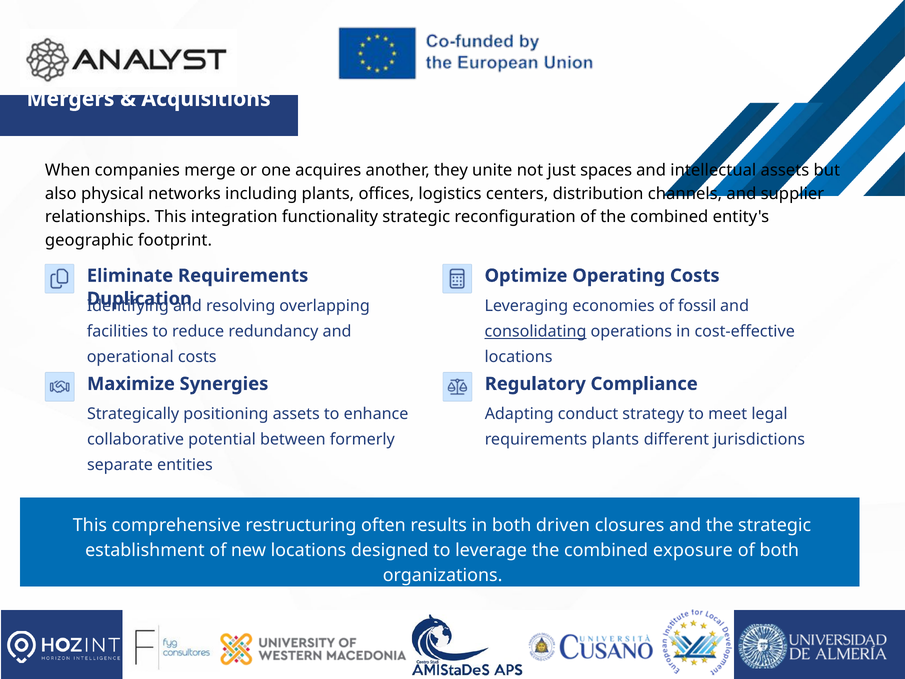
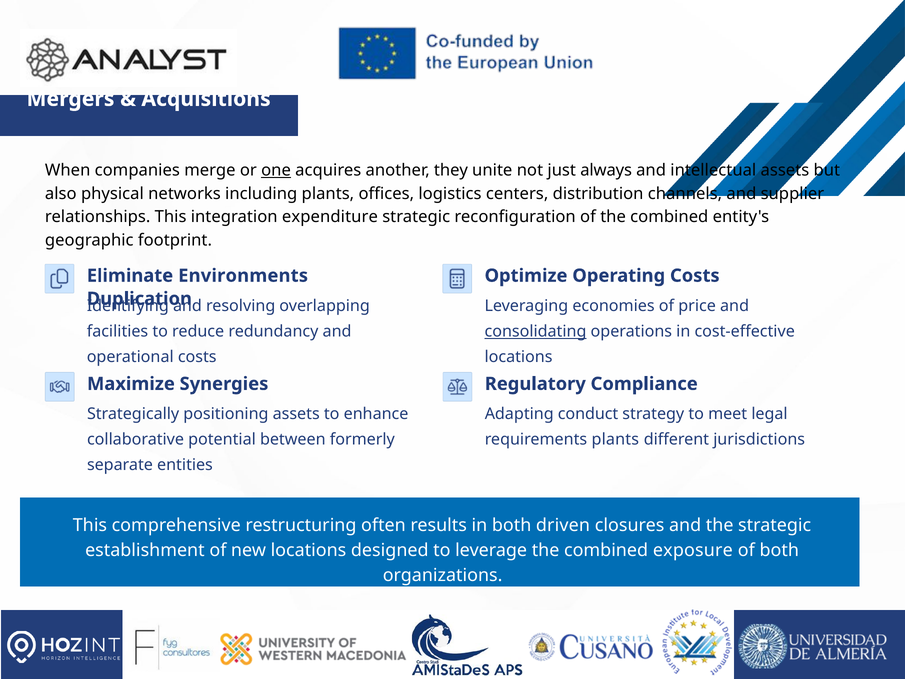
one underline: none -> present
spaces: spaces -> always
functionality: functionality -> expenditure
Eliminate Requirements: Requirements -> Environments
fossil: fossil -> price
